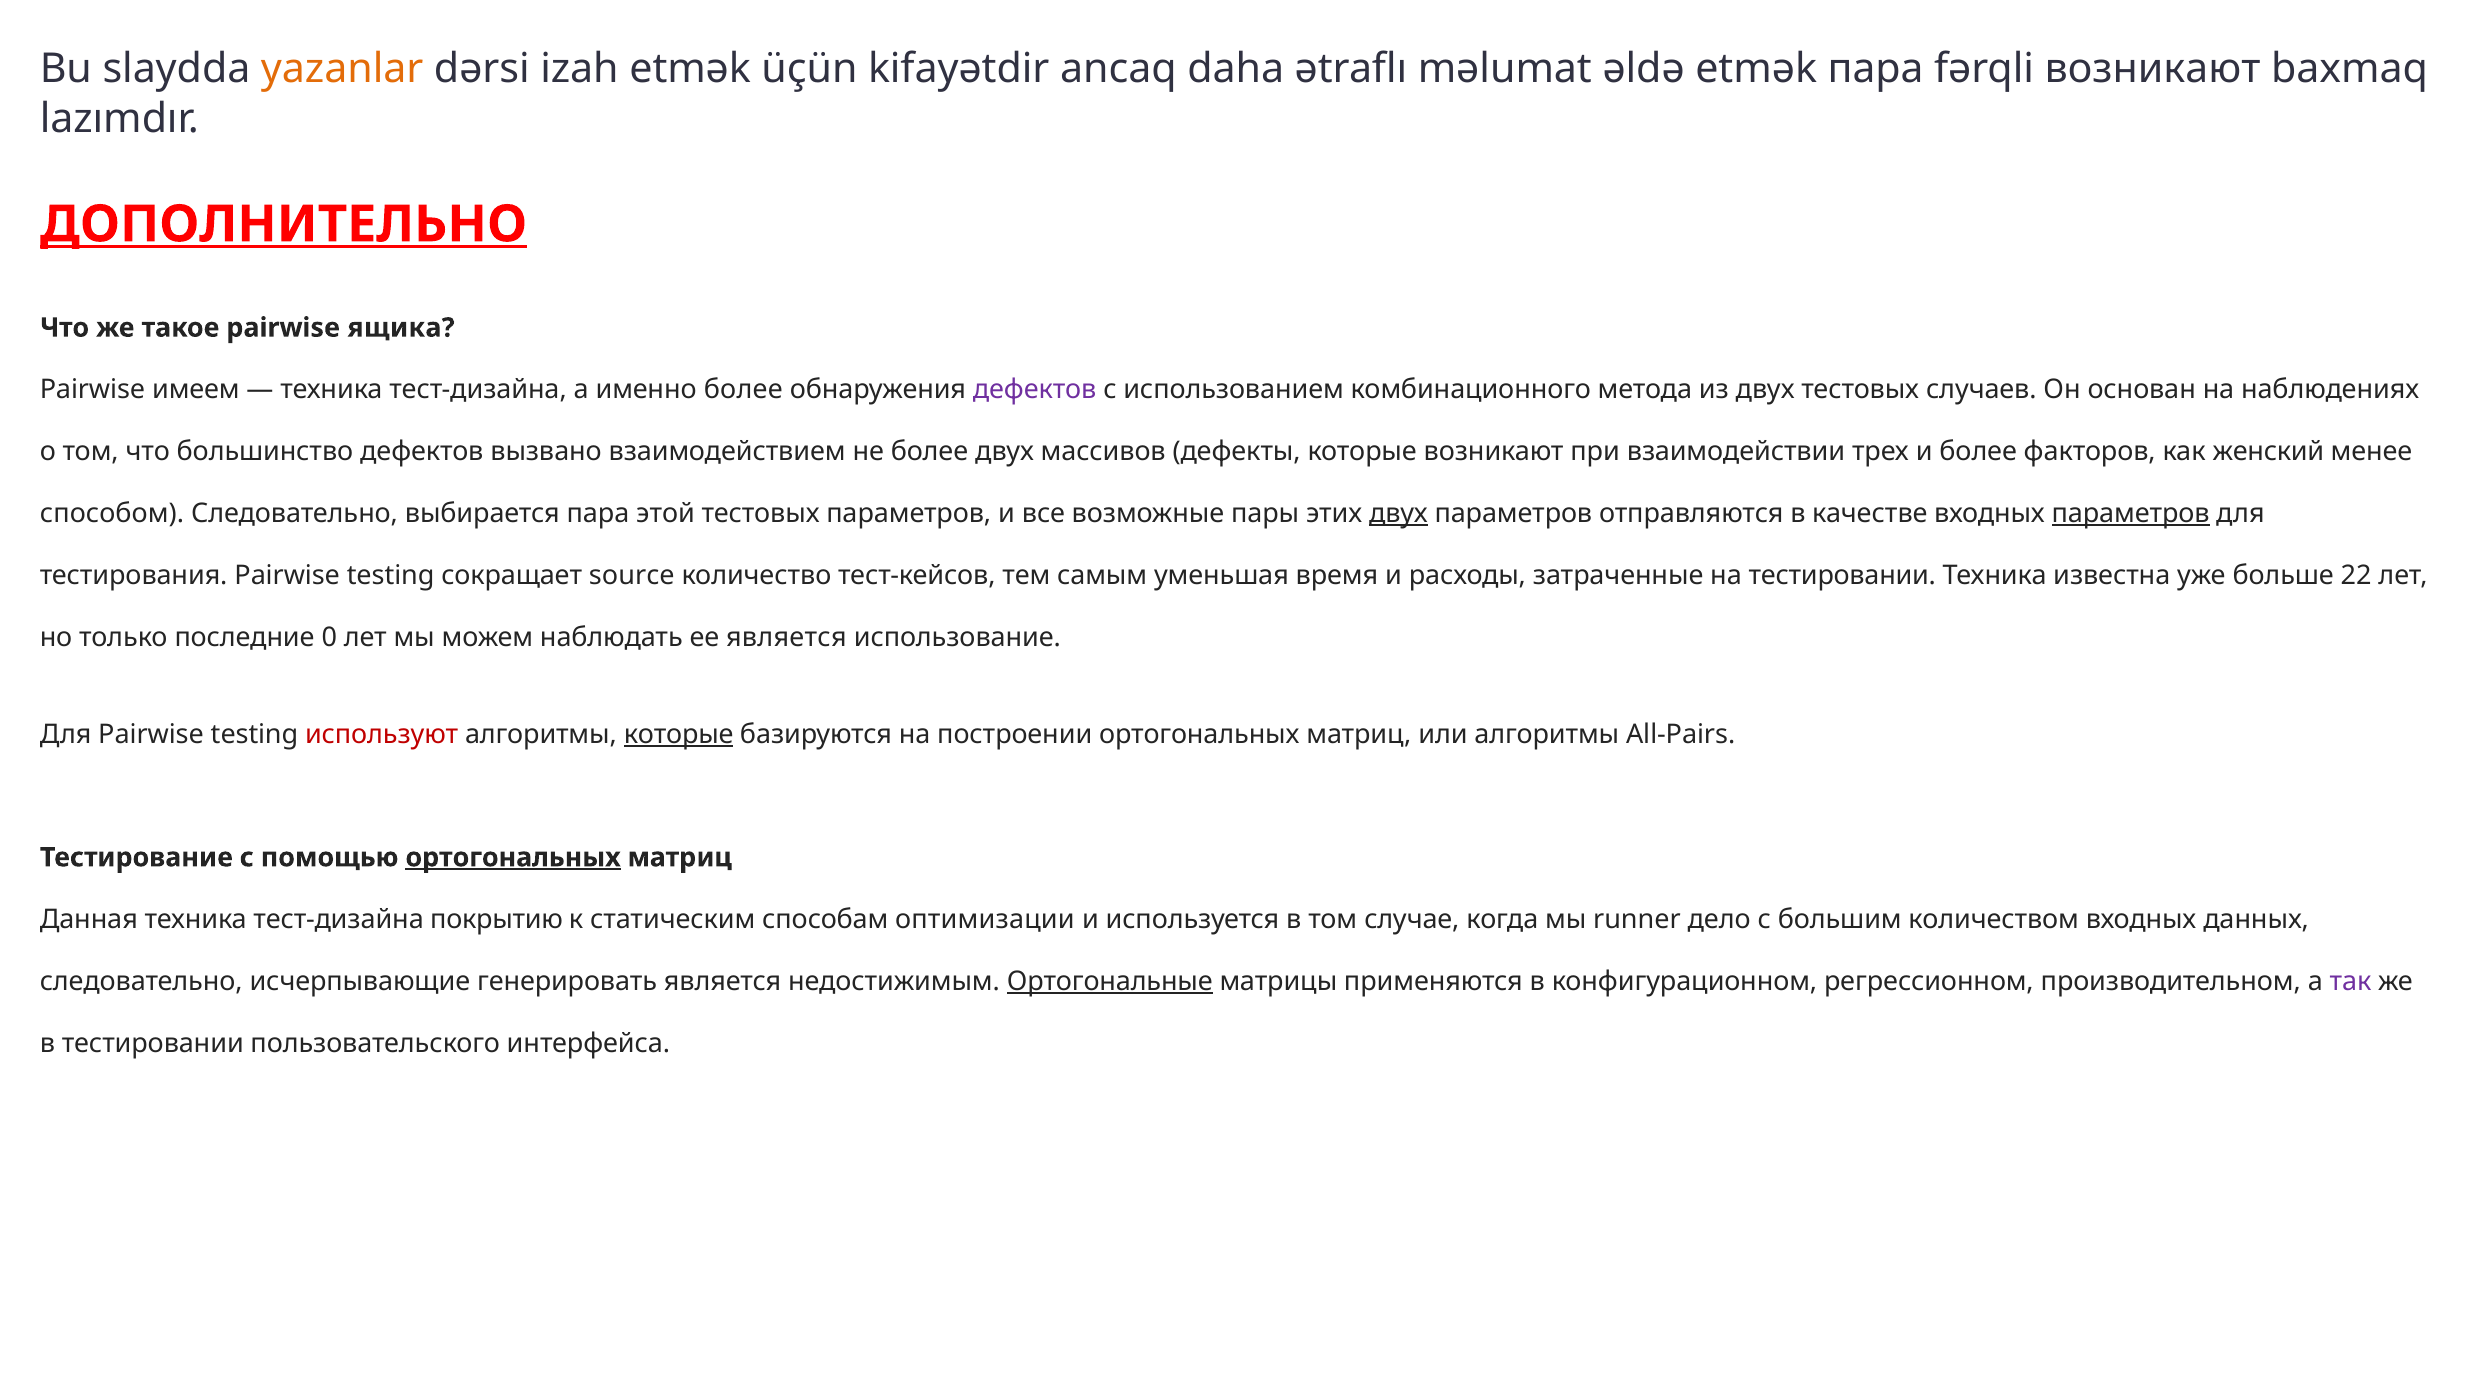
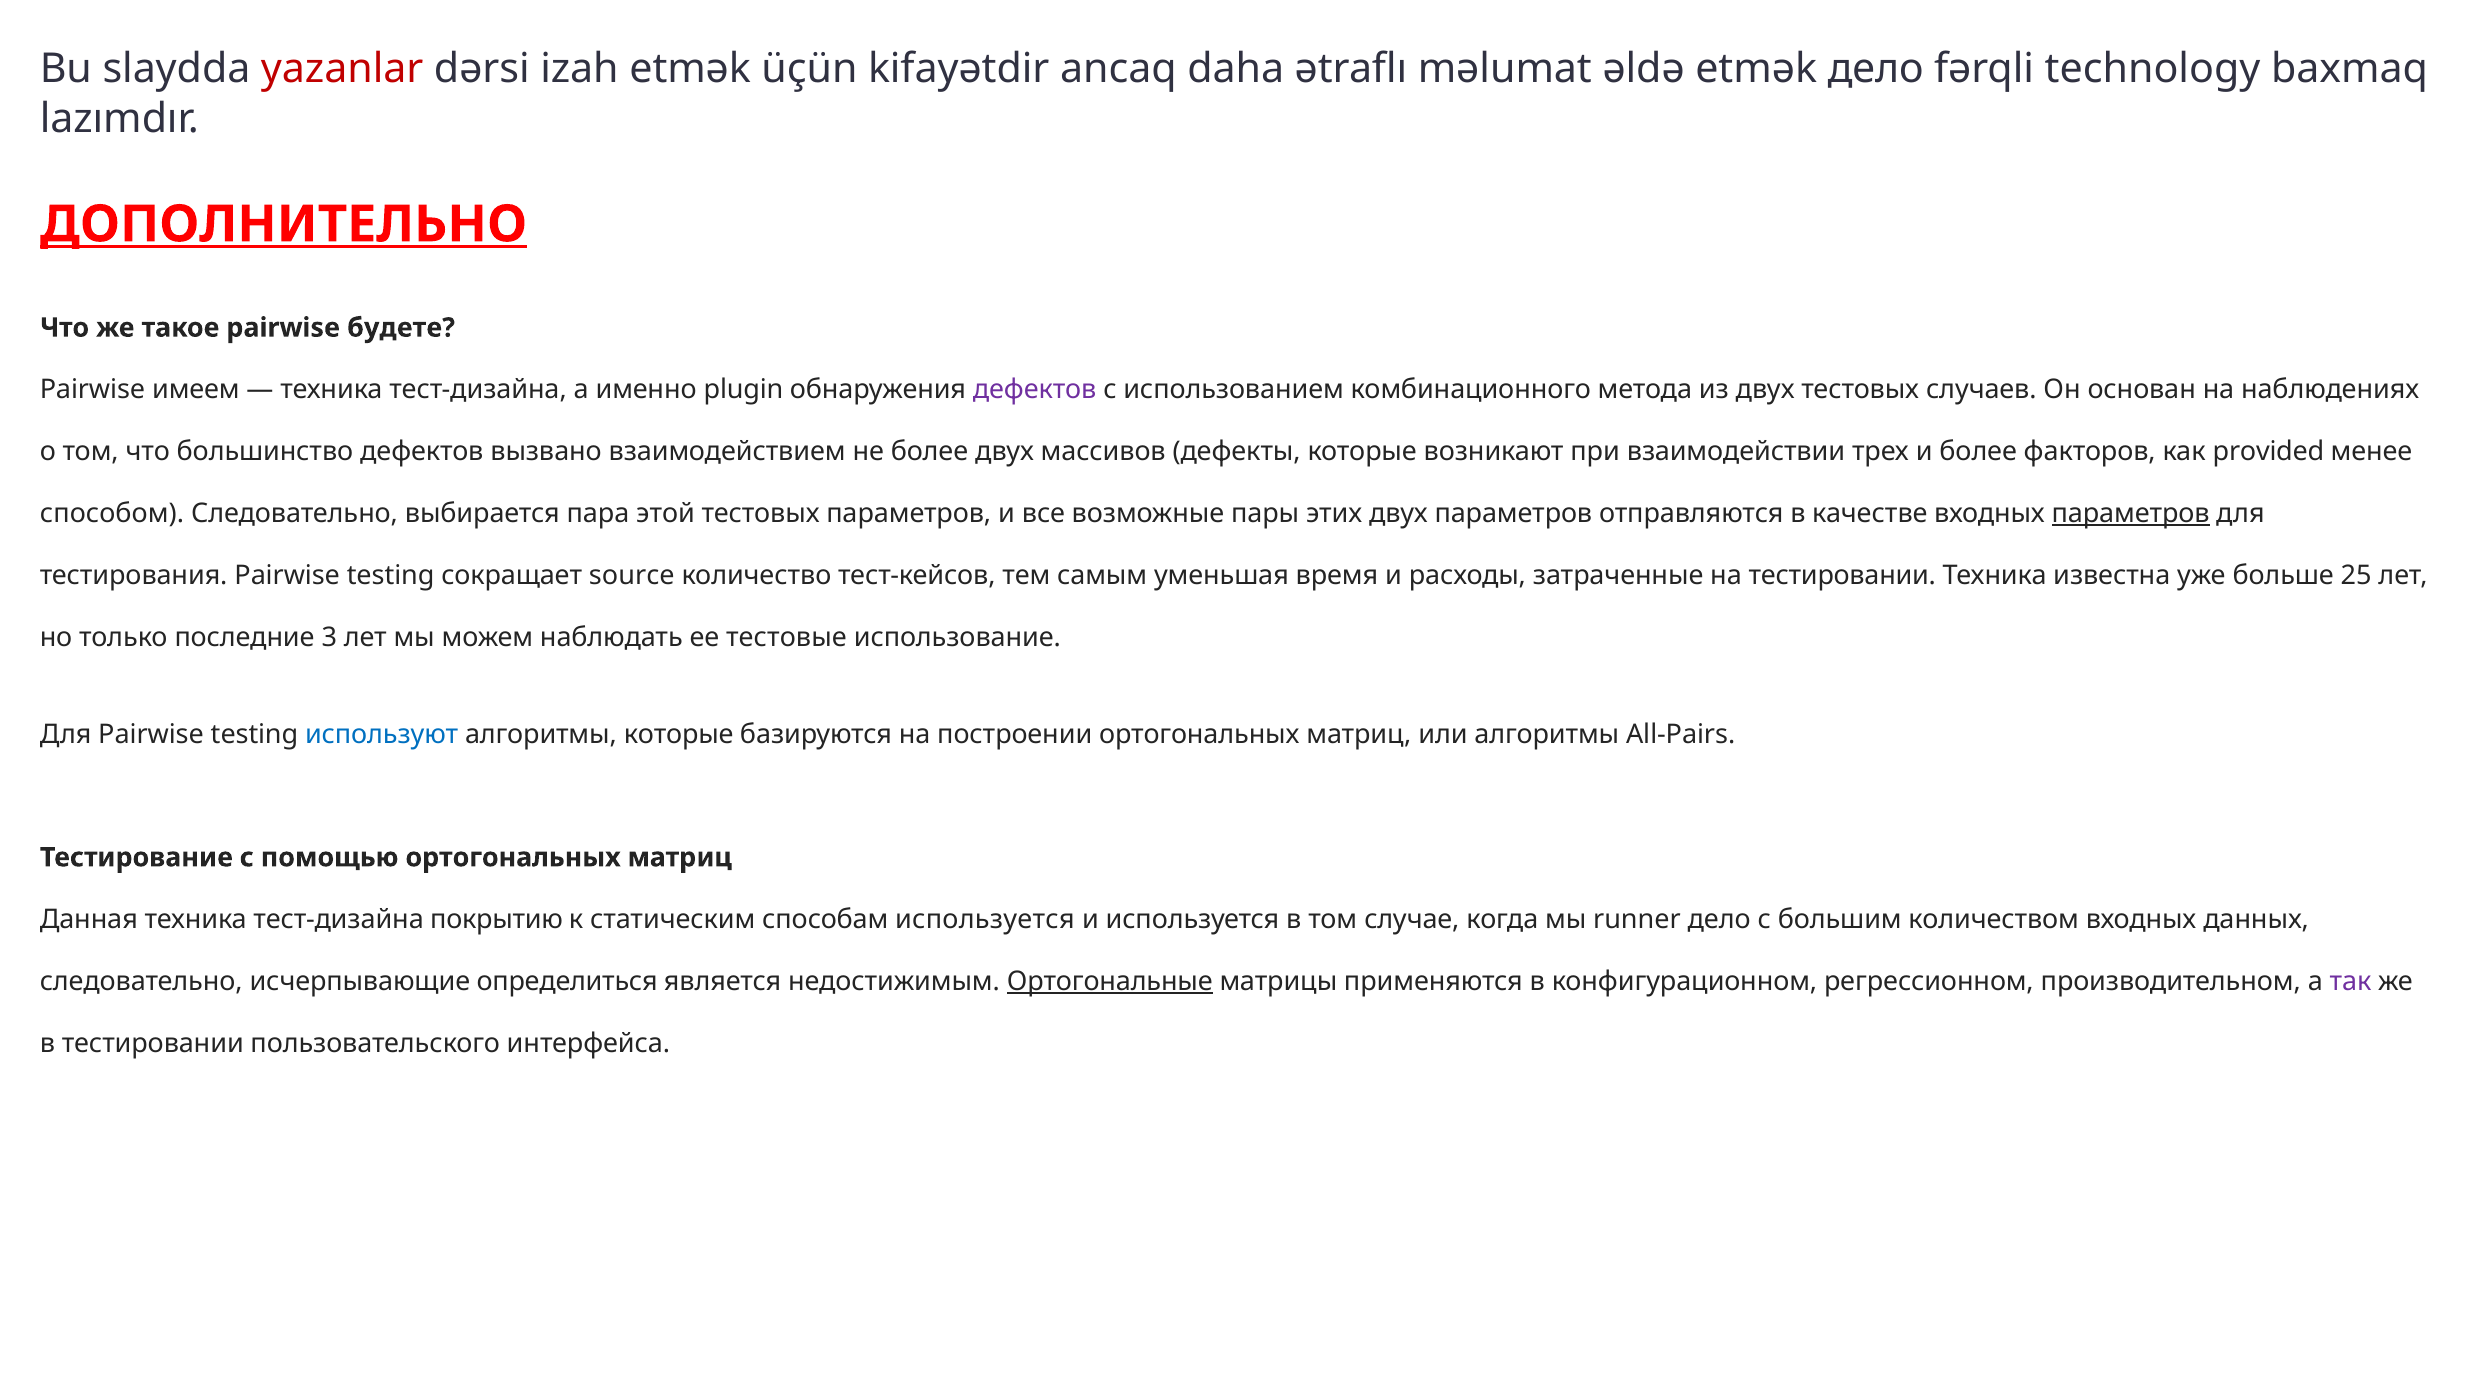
yazanlar colour: orange -> red
etmək пара: пара -> дело
fərqli возникают: возникают -> technology
ящика: ящика -> будете
именно более: более -> plugin
женский: женский -> provided
двух at (1398, 513) underline: present -> none
22: 22 -> 25
0: 0 -> 3
ее является: является -> тестовые
используют colour: red -> blue
которые at (679, 734) underline: present -> none
ортогональных at (513, 857) underline: present -> none
способам оптимизации: оптимизации -> используется
генерировать: генерировать -> определиться
